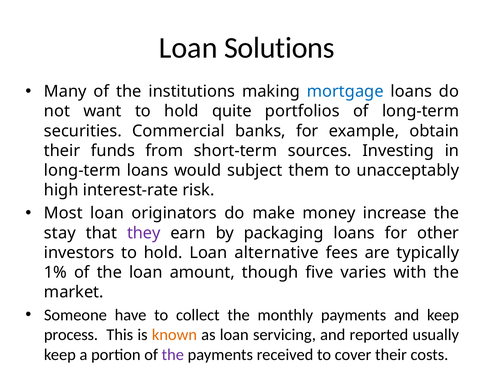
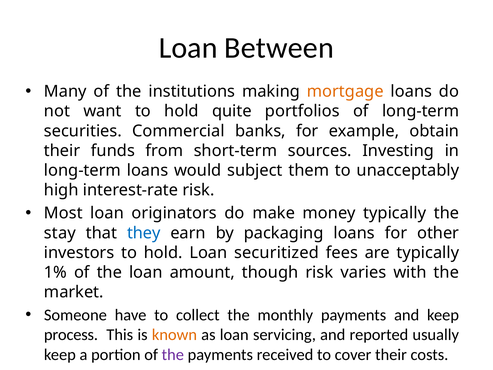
Solutions: Solutions -> Between
mortgage colour: blue -> orange
money increase: increase -> typically
they colour: purple -> blue
alternative: alternative -> securitized
though five: five -> risk
